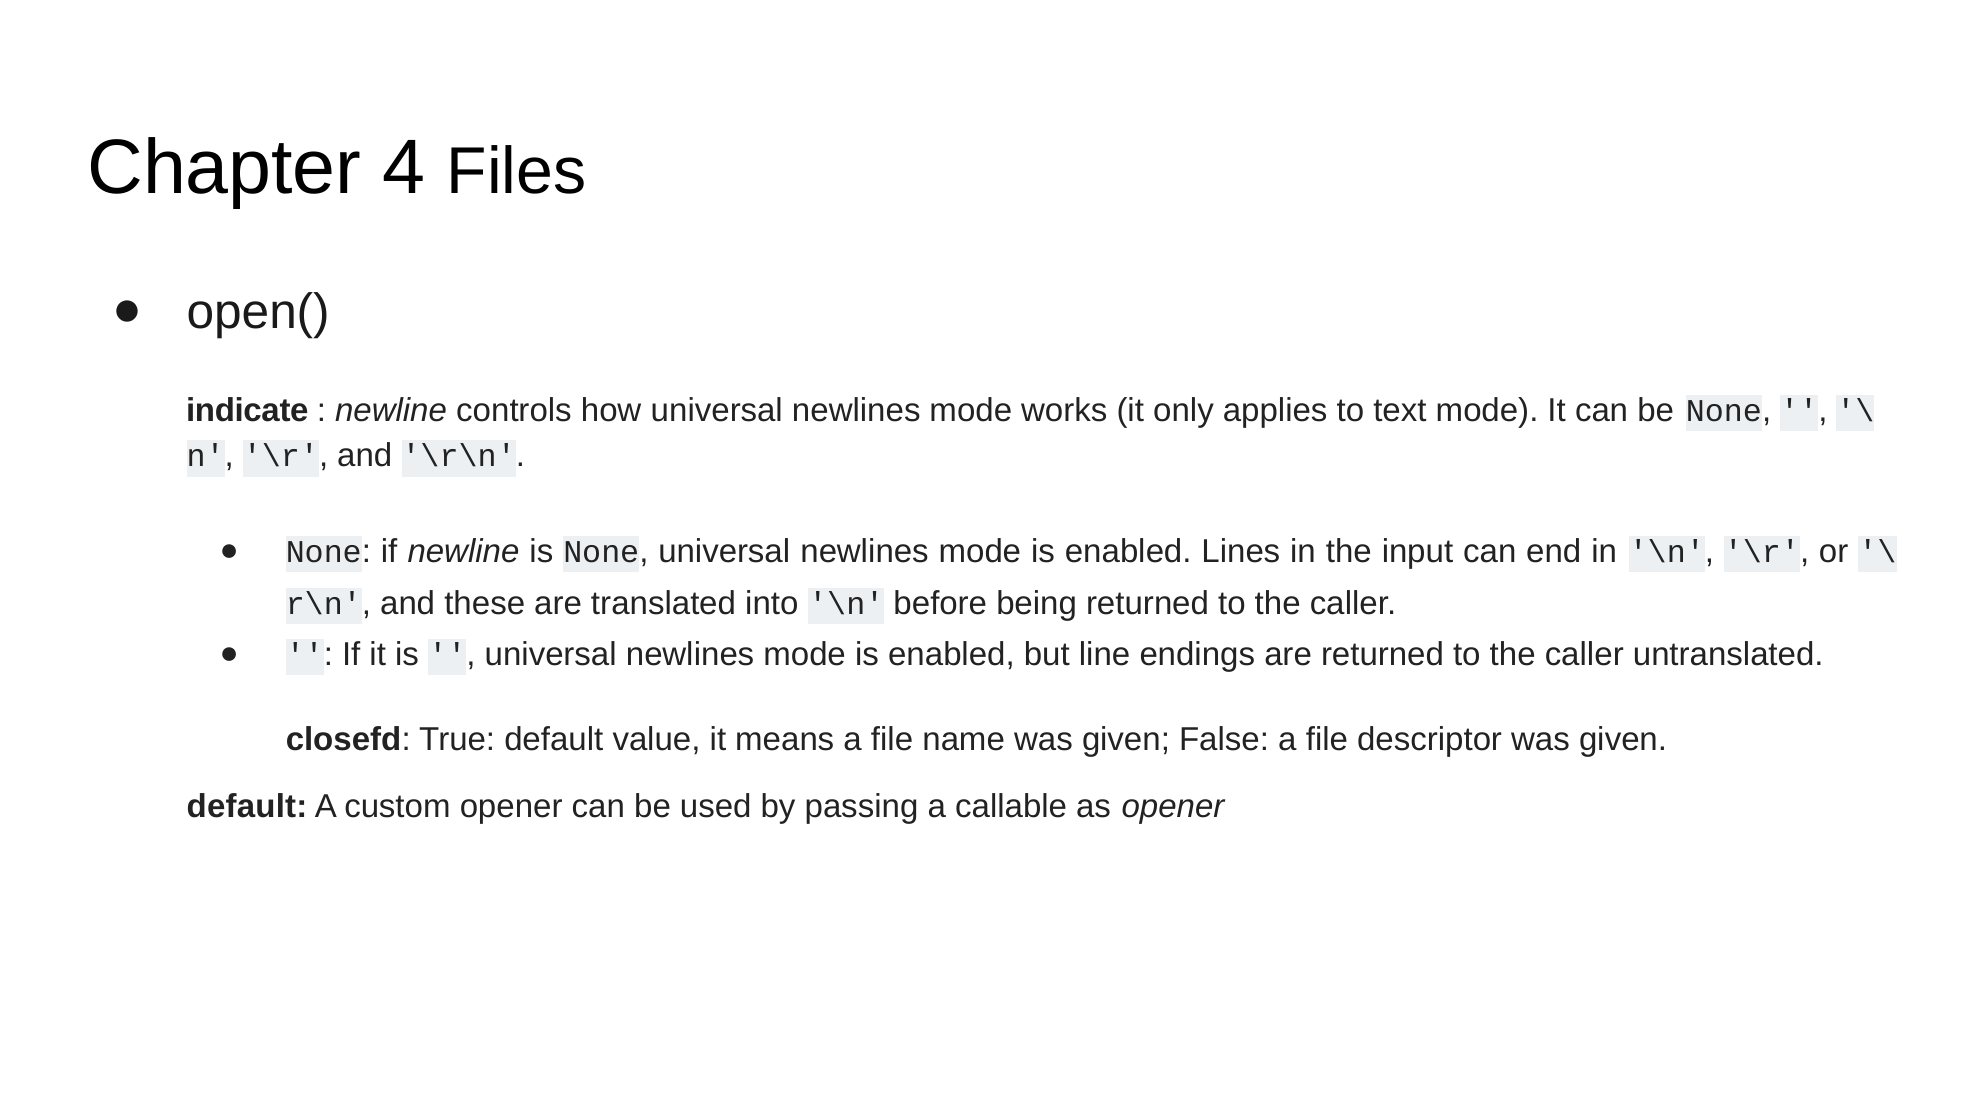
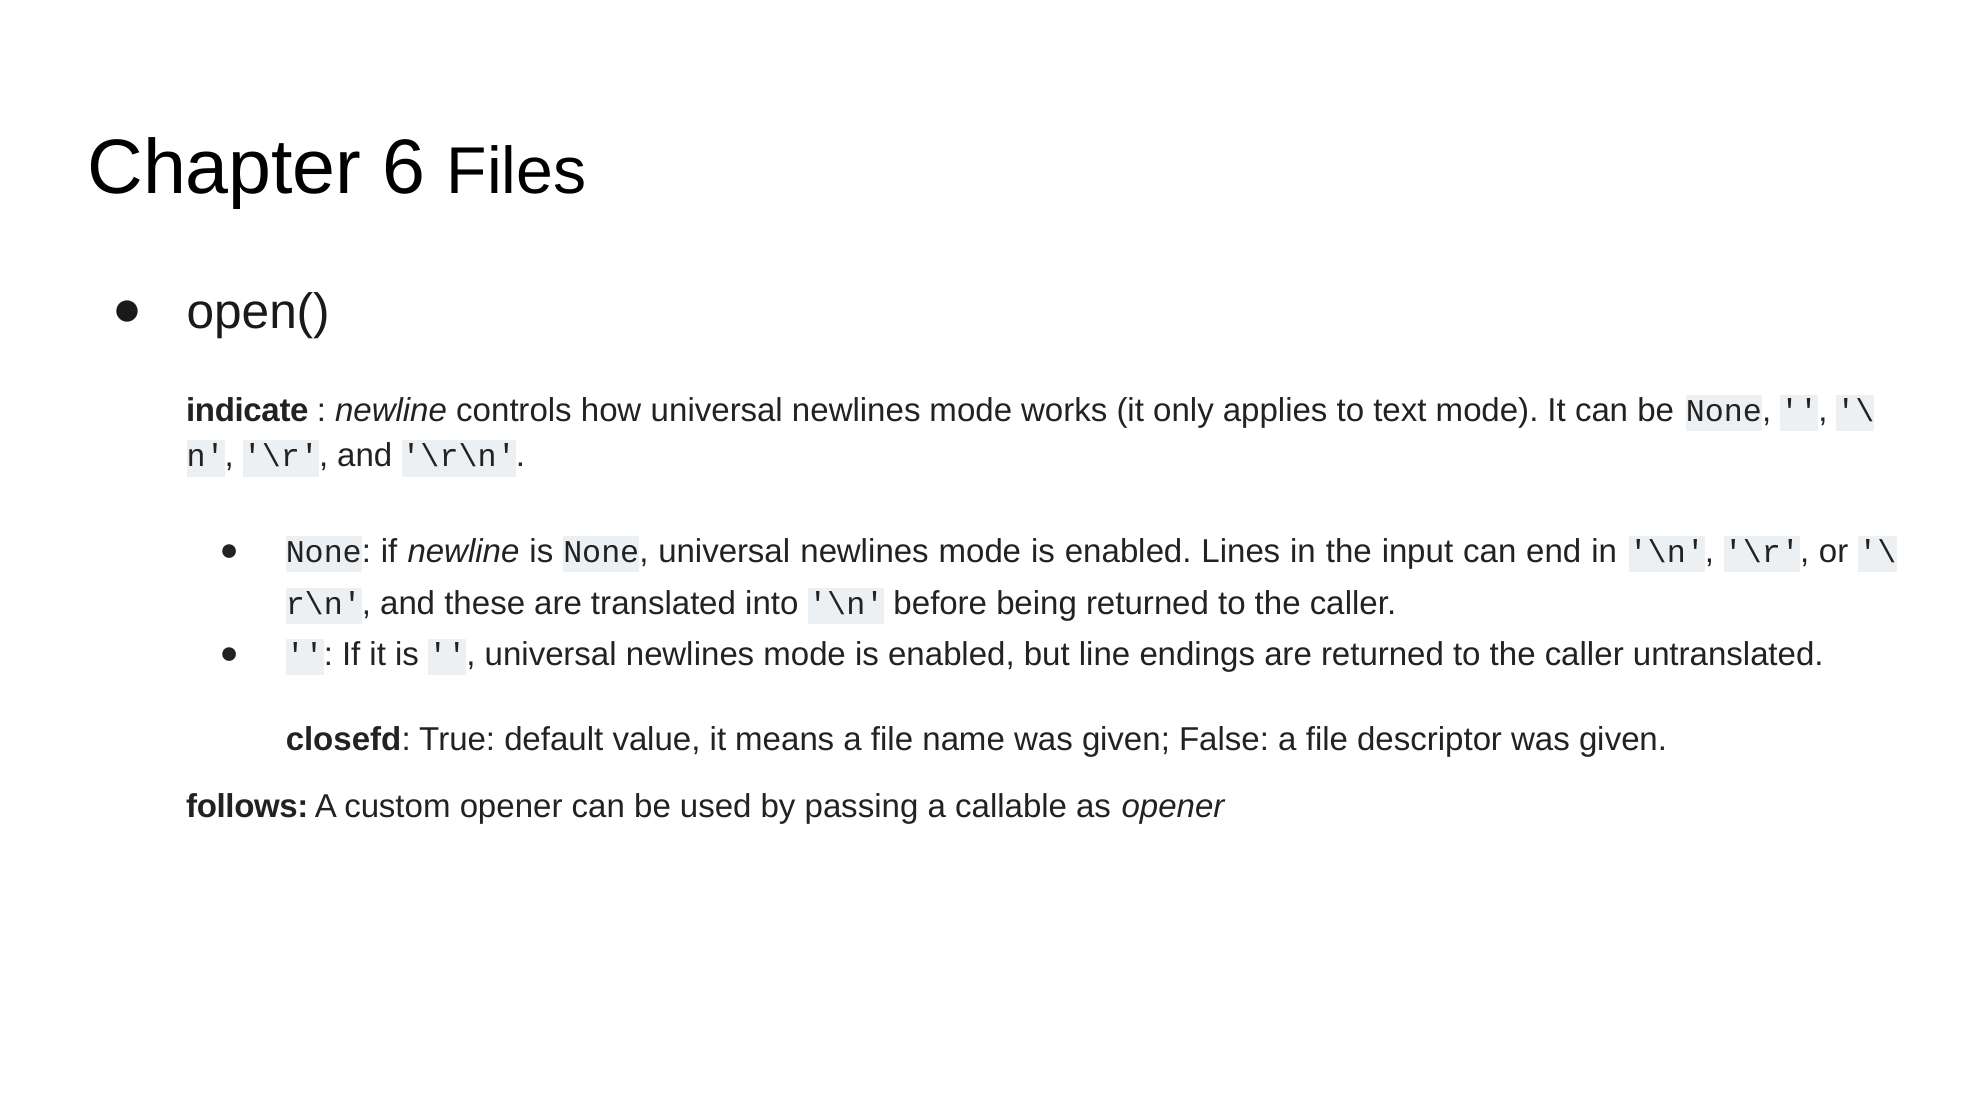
4: 4 -> 6
default at (247, 807): default -> follows
